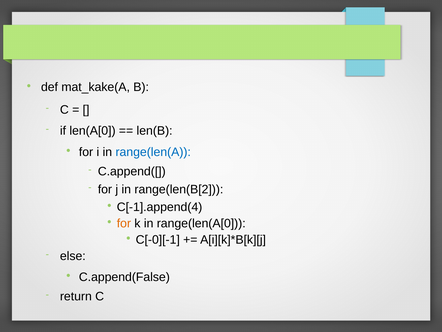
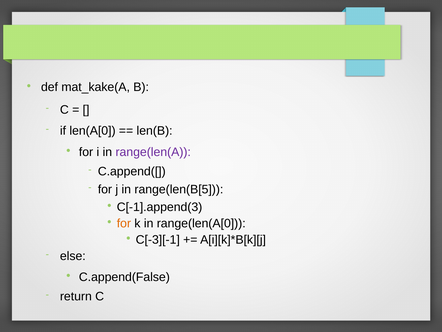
range(len(A colour: blue -> purple
range(len(B[2: range(len(B[2 -> range(len(B[5
C[-1].append(4: C[-1].append(4 -> C[-1].append(3
C[-0][-1: C[-0][-1 -> C[-3][-1
